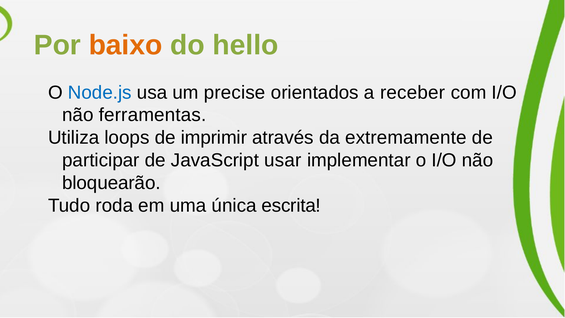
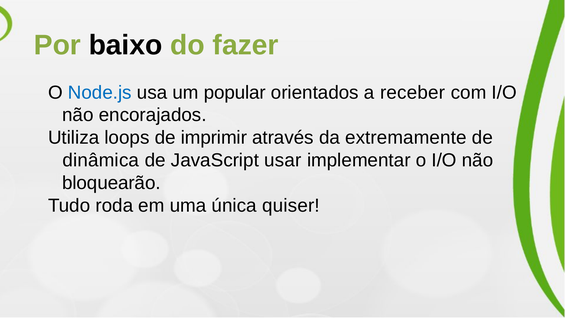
baixo colour: orange -> black
hello: hello -> fazer
precise: precise -> popular
ferramentas: ferramentas -> encorajados
participar: participar -> dinâmica
escrita: escrita -> quiser
